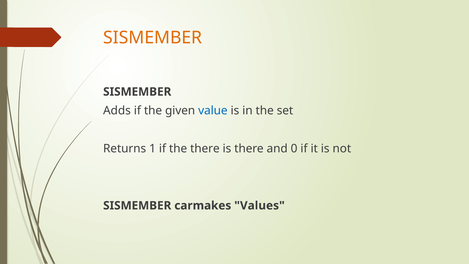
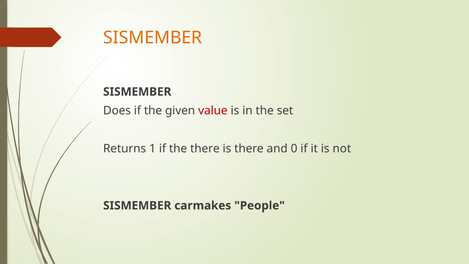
Adds: Adds -> Does
value colour: blue -> red
Values: Values -> People
